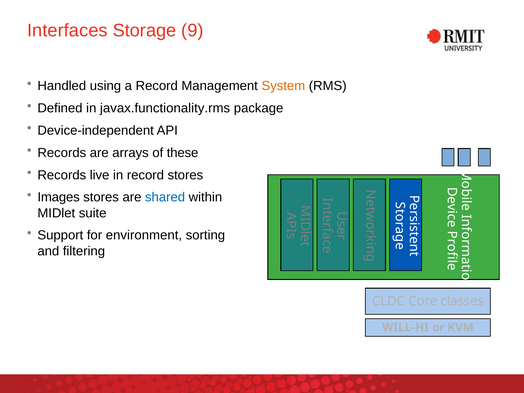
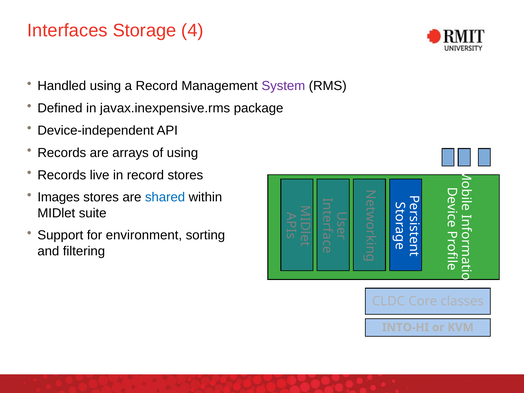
9: 9 -> 4
System colour: orange -> purple
javax.functionality.rms: javax.functionality.rms -> javax.inexpensive.rms
of these: these -> using
WILL-HI: WILL-HI -> INTO-HI
